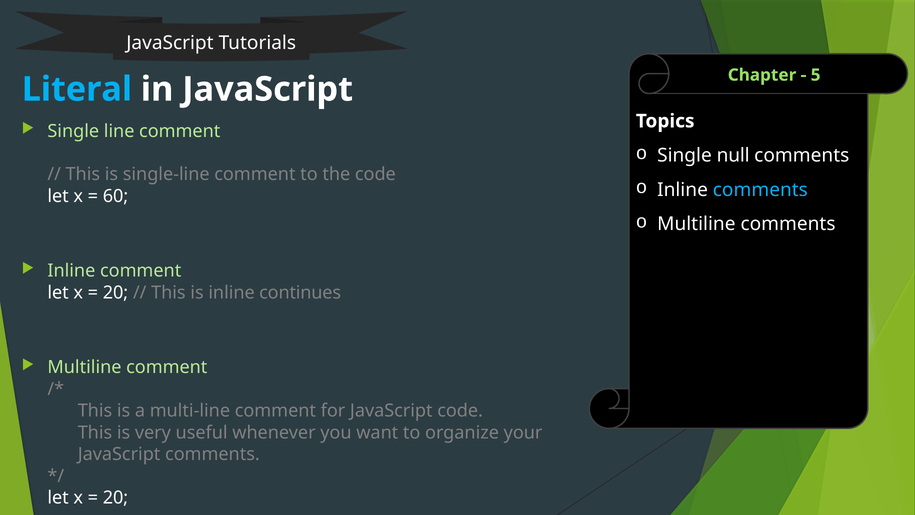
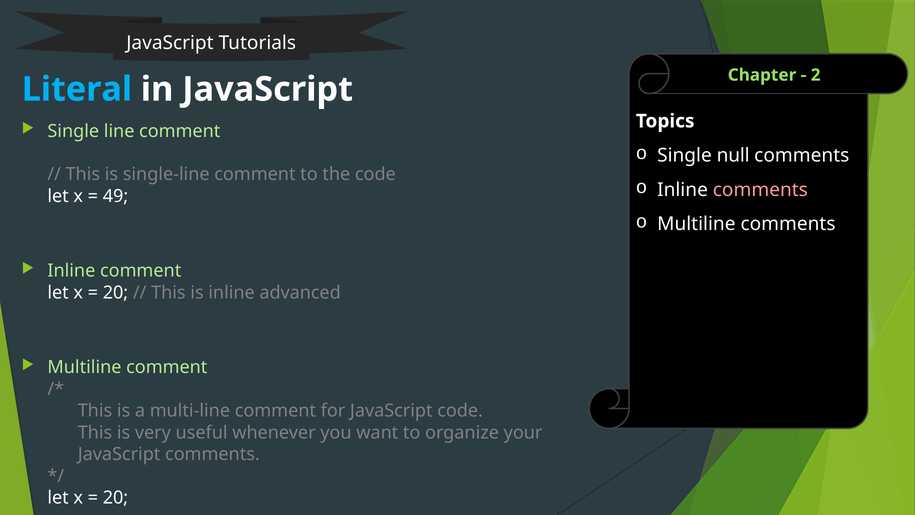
5: 5 -> 2
comments at (760, 190) colour: light blue -> pink
60: 60 -> 49
continues: continues -> advanced
